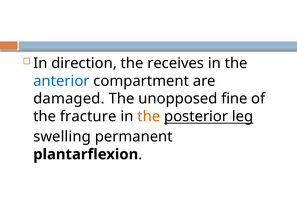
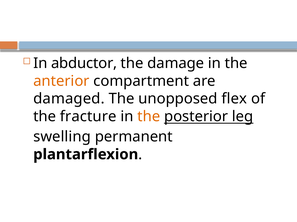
direction: direction -> abductor
receives: receives -> damage
anterior colour: blue -> orange
fine: fine -> flex
